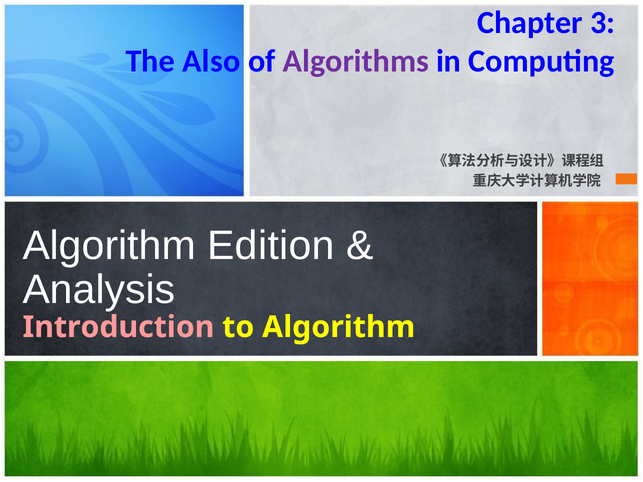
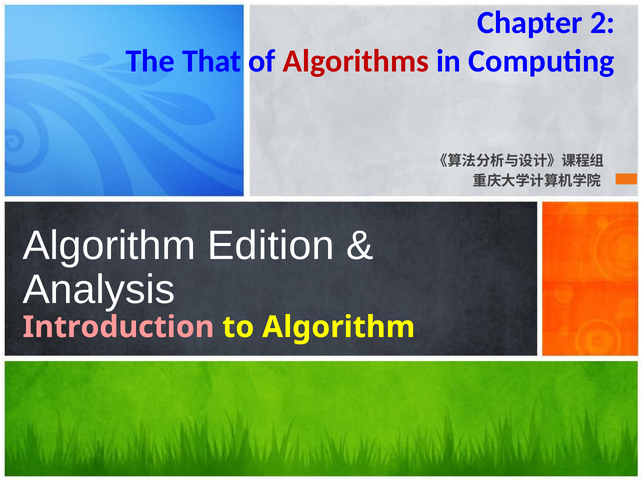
3: 3 -> 2
Also: Also -> That
Algorithms colour: purple -> red
